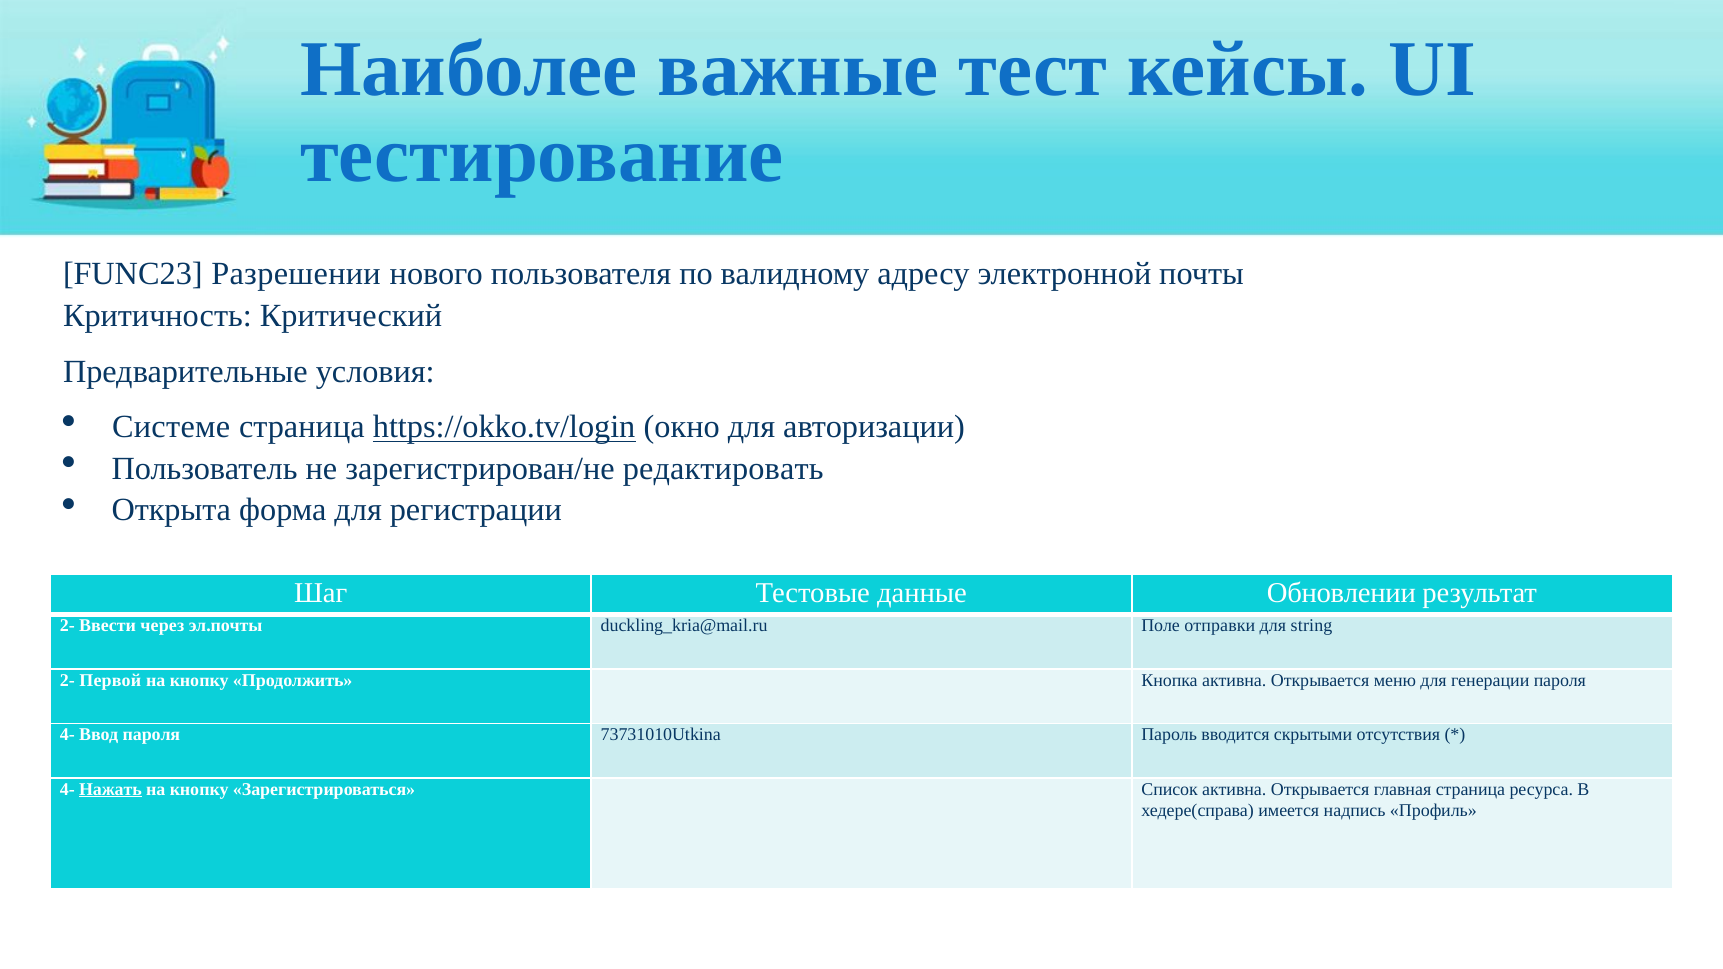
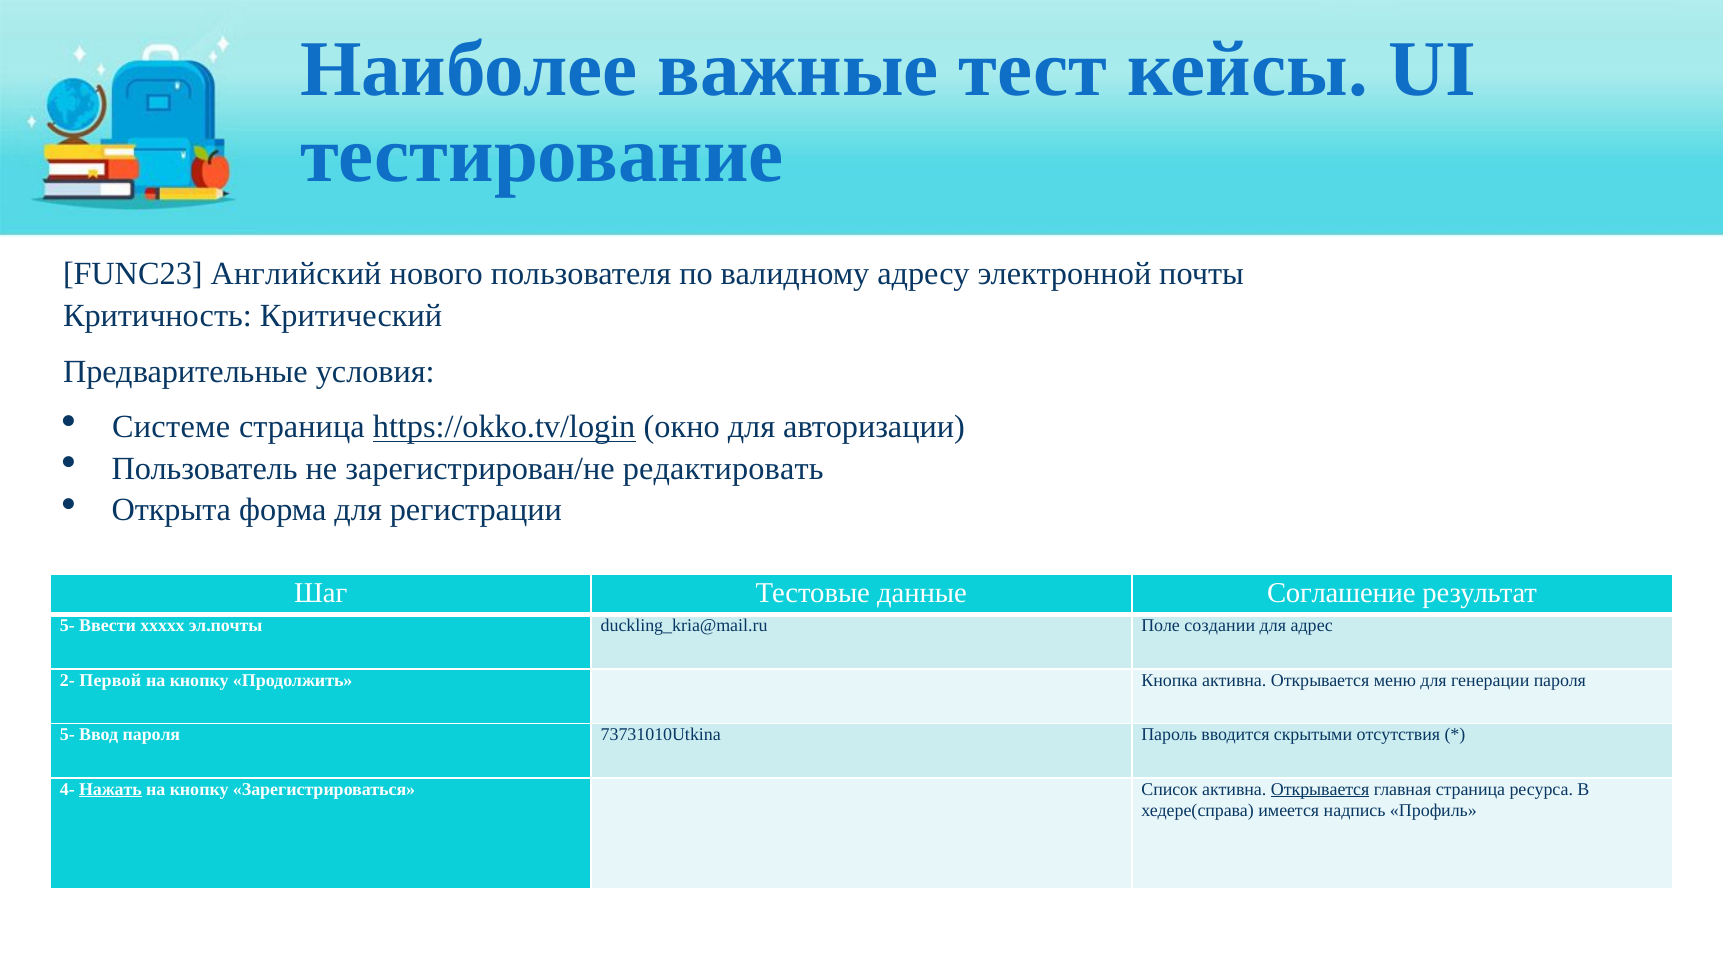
Разрешении: Разрешении -> Английский
Обновлении: Обновлении -> Соглашение
2- at (67, 626): 2- -> 5-
через: через -> ххххх
отправки: отправки -> создании
string: string -> адрес
4- at (67, 735): 4- -> 5-
Открывается at (1320, 789) underline: none -> present
